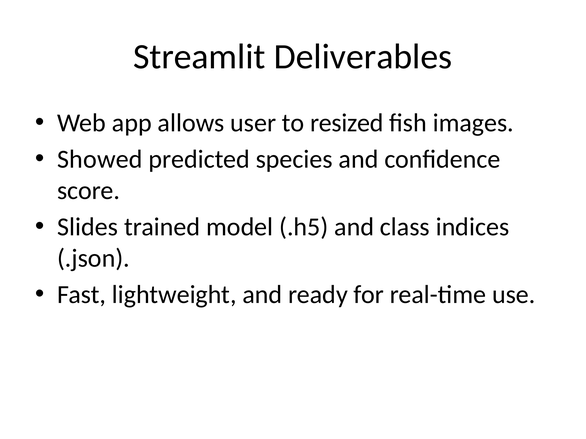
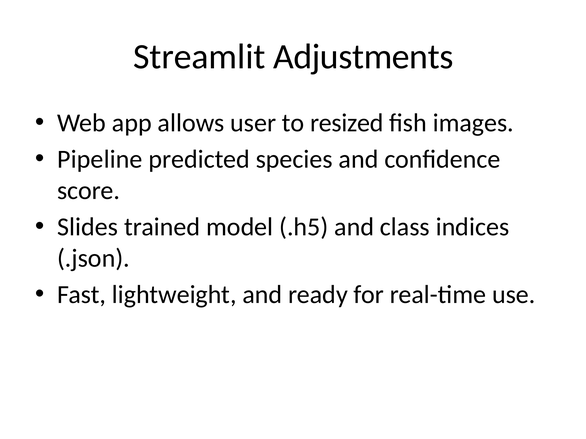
Deliverables: Deliverables -> Adjustments
Showed: Showed -> Pipeline
